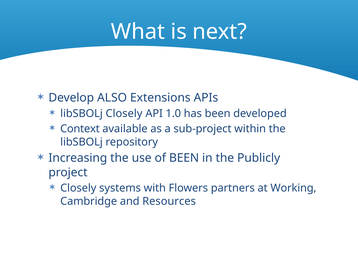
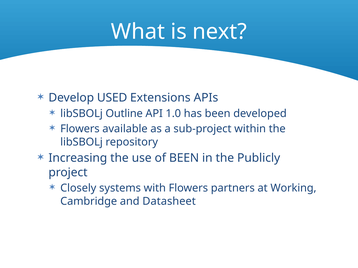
ALSO: ALSO -> USED
libSBOLj Closely: Closely -> Outline
Context at (80, 129): Context -> Flowers
Resources: Resources -> Datasheet
